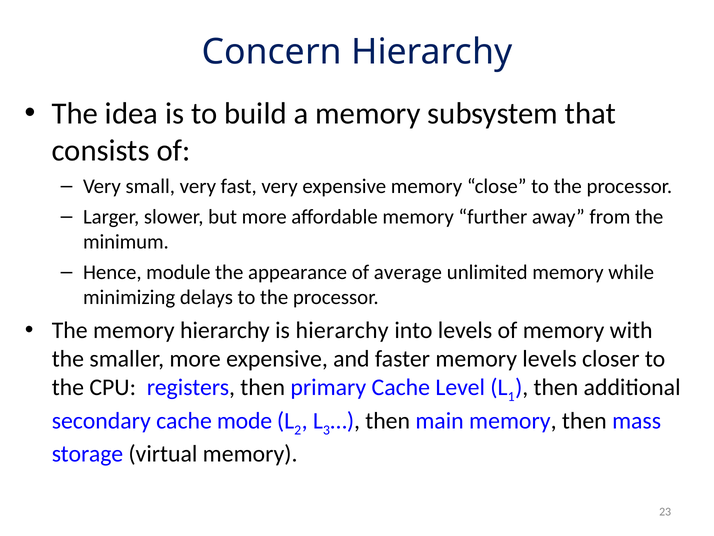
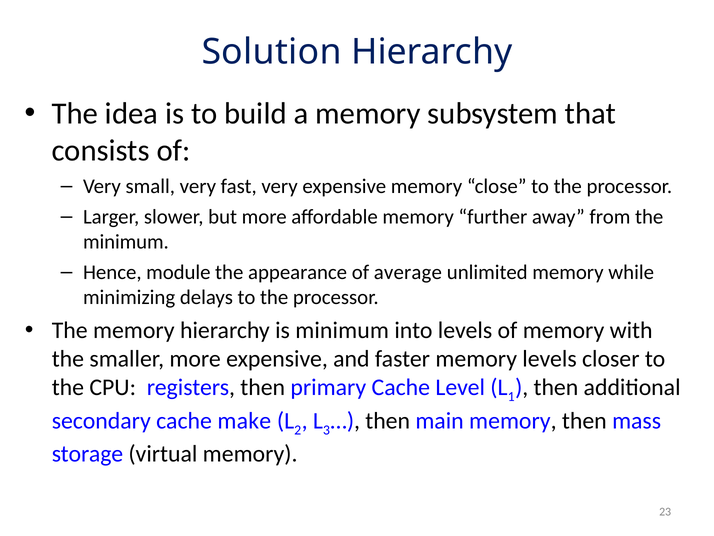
Concern: Concern -> Solution
is hierarchy: hierarchy -> minimum
mode: mode -> make
